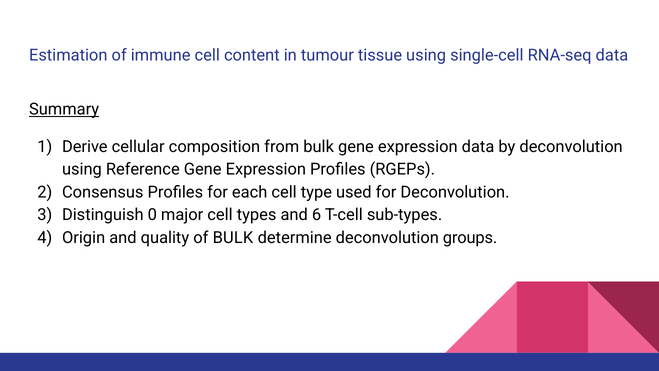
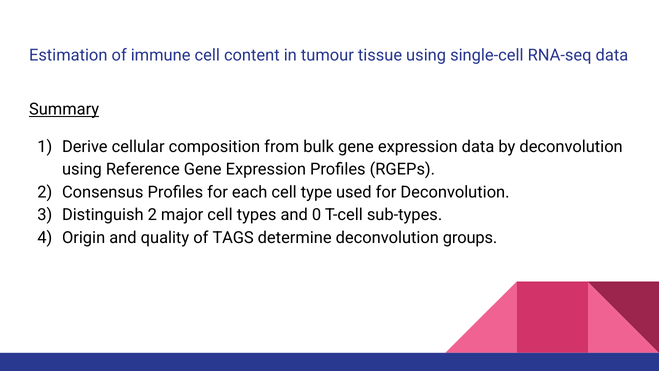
Distinguish 0: 0 -> 2
6: 6 -> 0
of BULK: BULK -> TAGS
